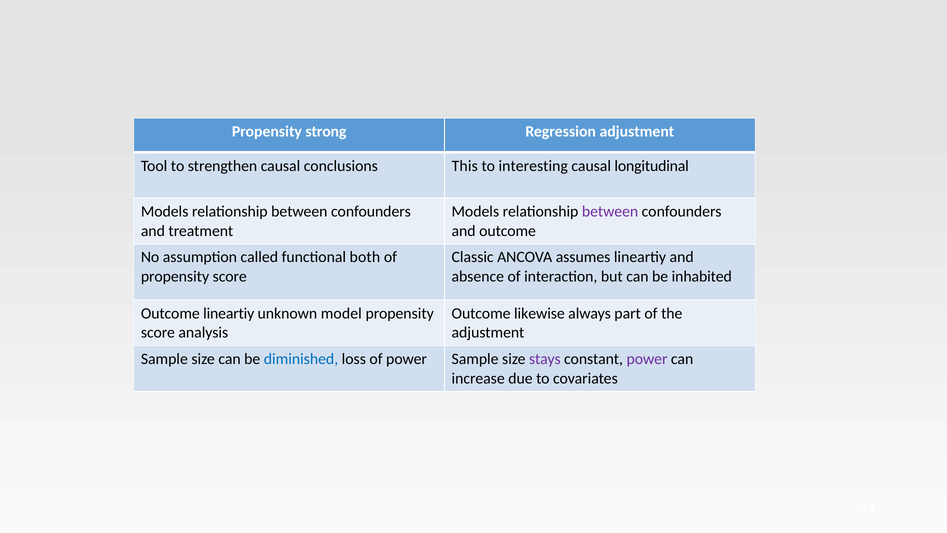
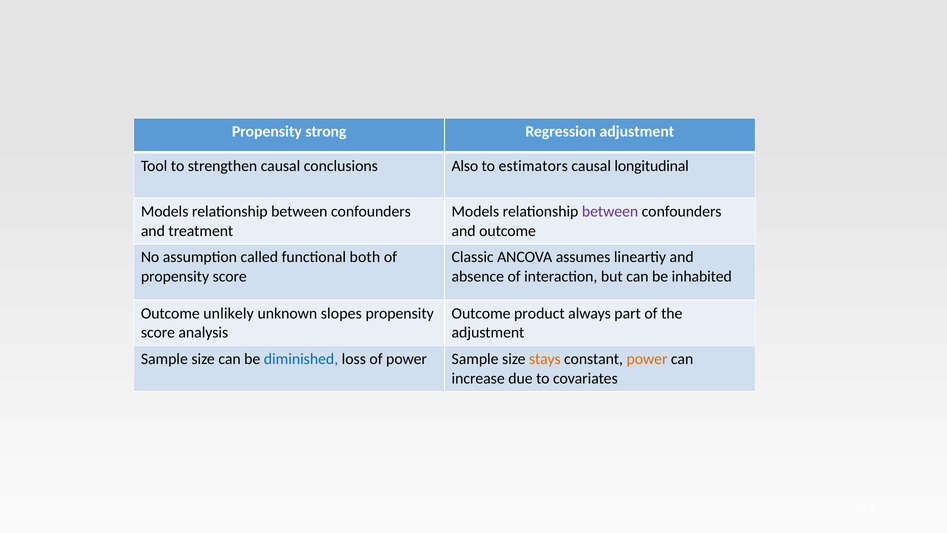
This: This -> Also
interesting: interesting -> estimators
Outcome lineartiy: lineartiy -> unlikely
model: model -> slopes
likewise: likewise -> product
stays colour: purple -> orange
power at (647, 359) colour: purple -> orange
